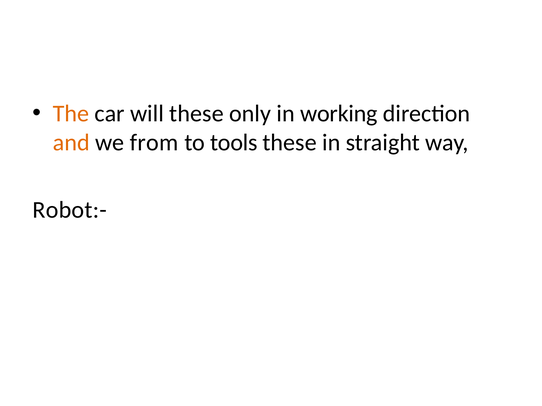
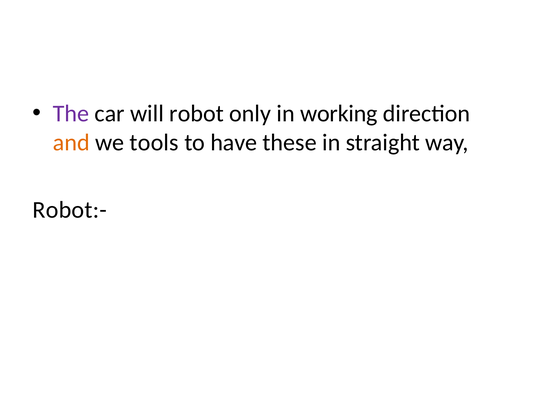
The colour: orange -> purple
will these: these -> robot
from: from -> tools
tools: tools -> have
